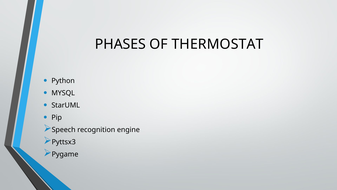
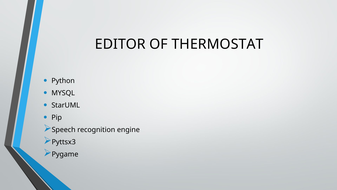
PHASES: PHASES -> EDITOR
